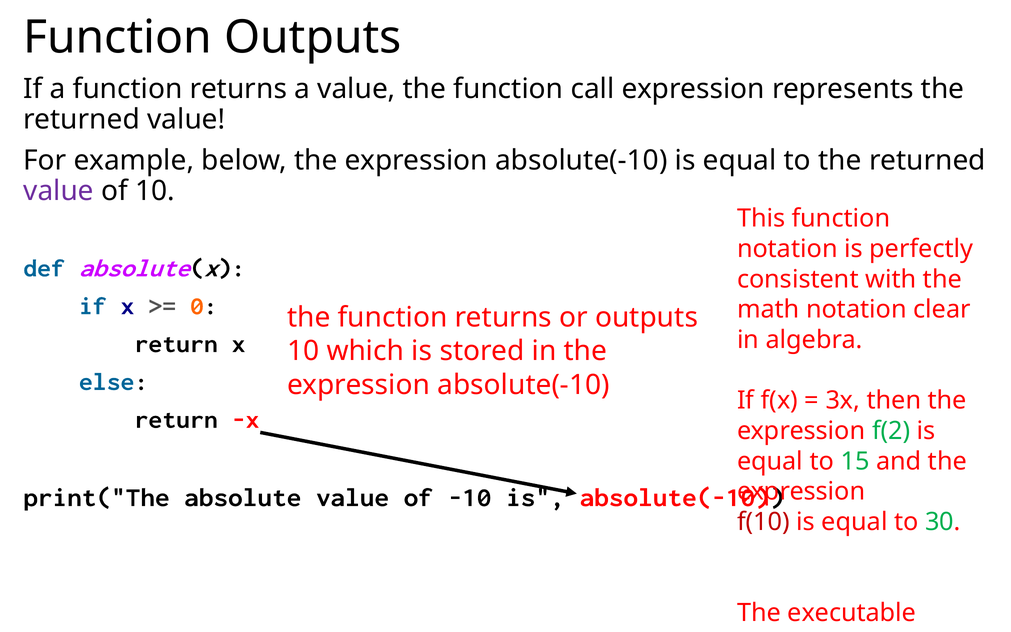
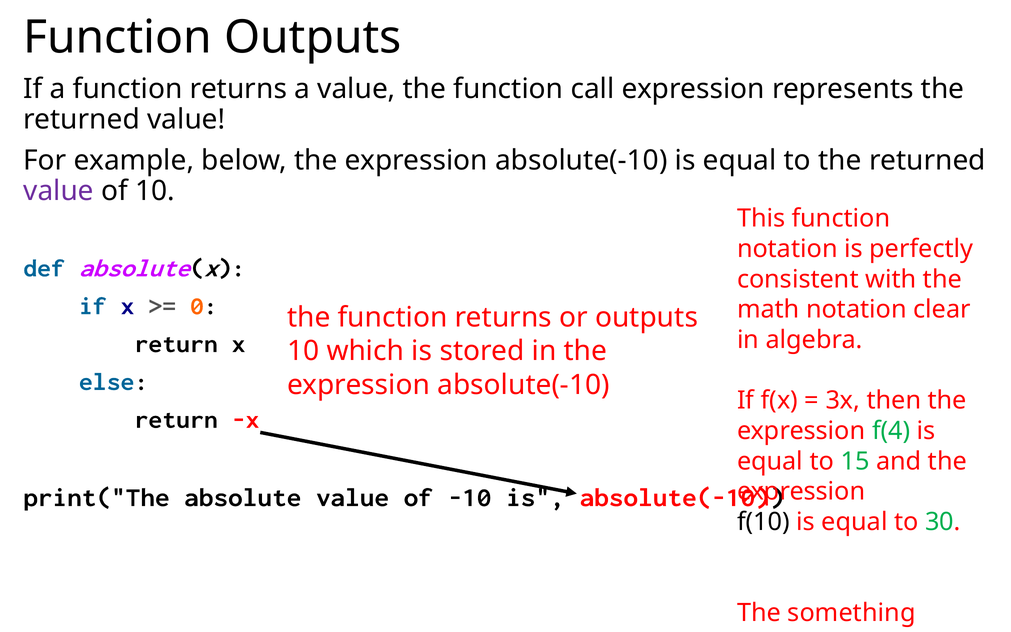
f(2: f(2 -> f(4
f(10 colour: red -> black
executable: executable -> something
